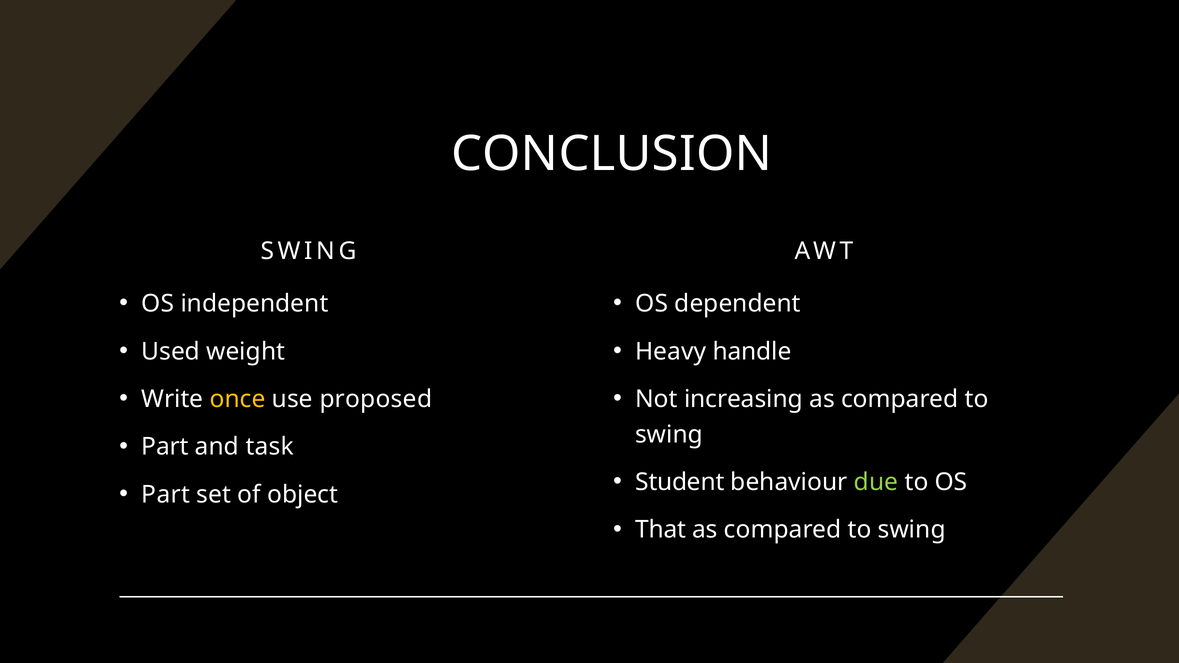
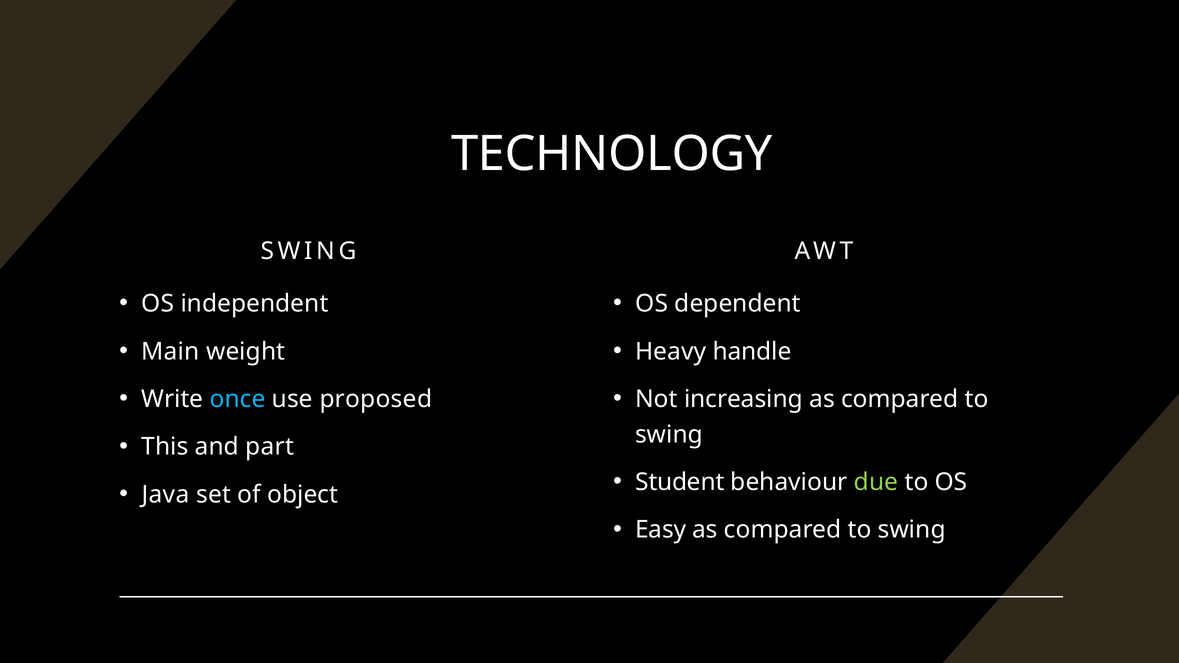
CONCLUSION: CONCLUSION -> TECHNOLOGY
Used: Used -> Main
once colour: yellow -> light blue
Part at (165, 447): Part -> This
task: task -> part
Part at (166, 495): Part -> Java
That: That -> Easy
